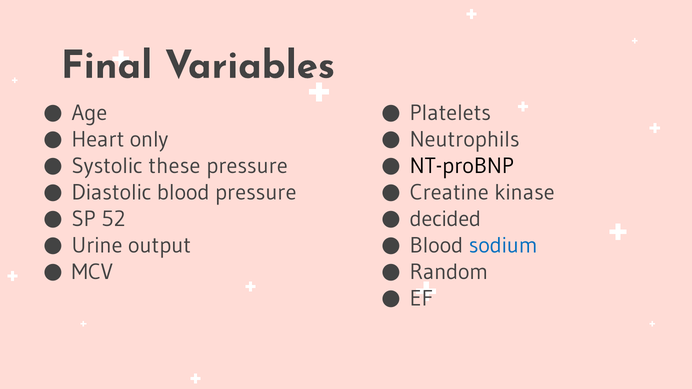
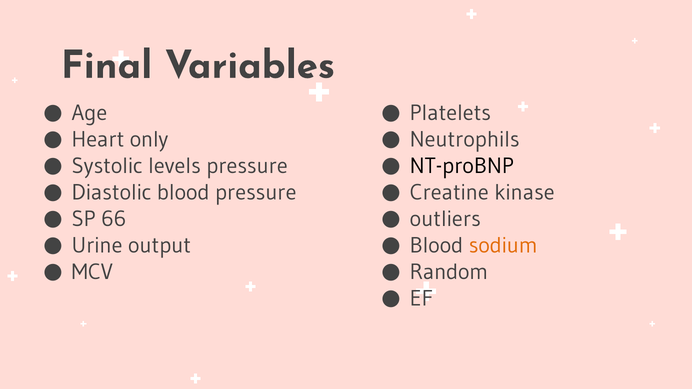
these: these -> levels
52: 52 -> 66
decided: decided -> outliers
sodium colour: blue -> orange
